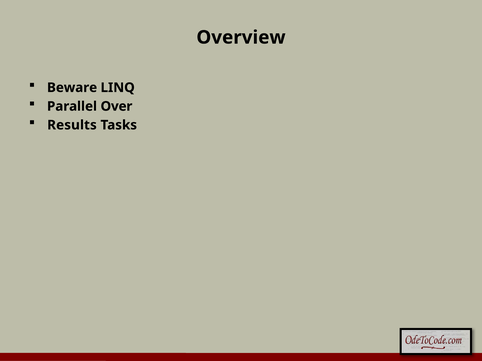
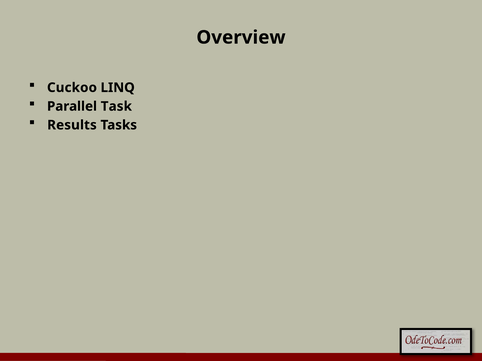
Beware: Beware -> Cuckoo
Over: Over -> Task
